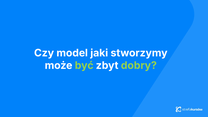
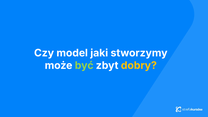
dobry colour: light green -> yellow
